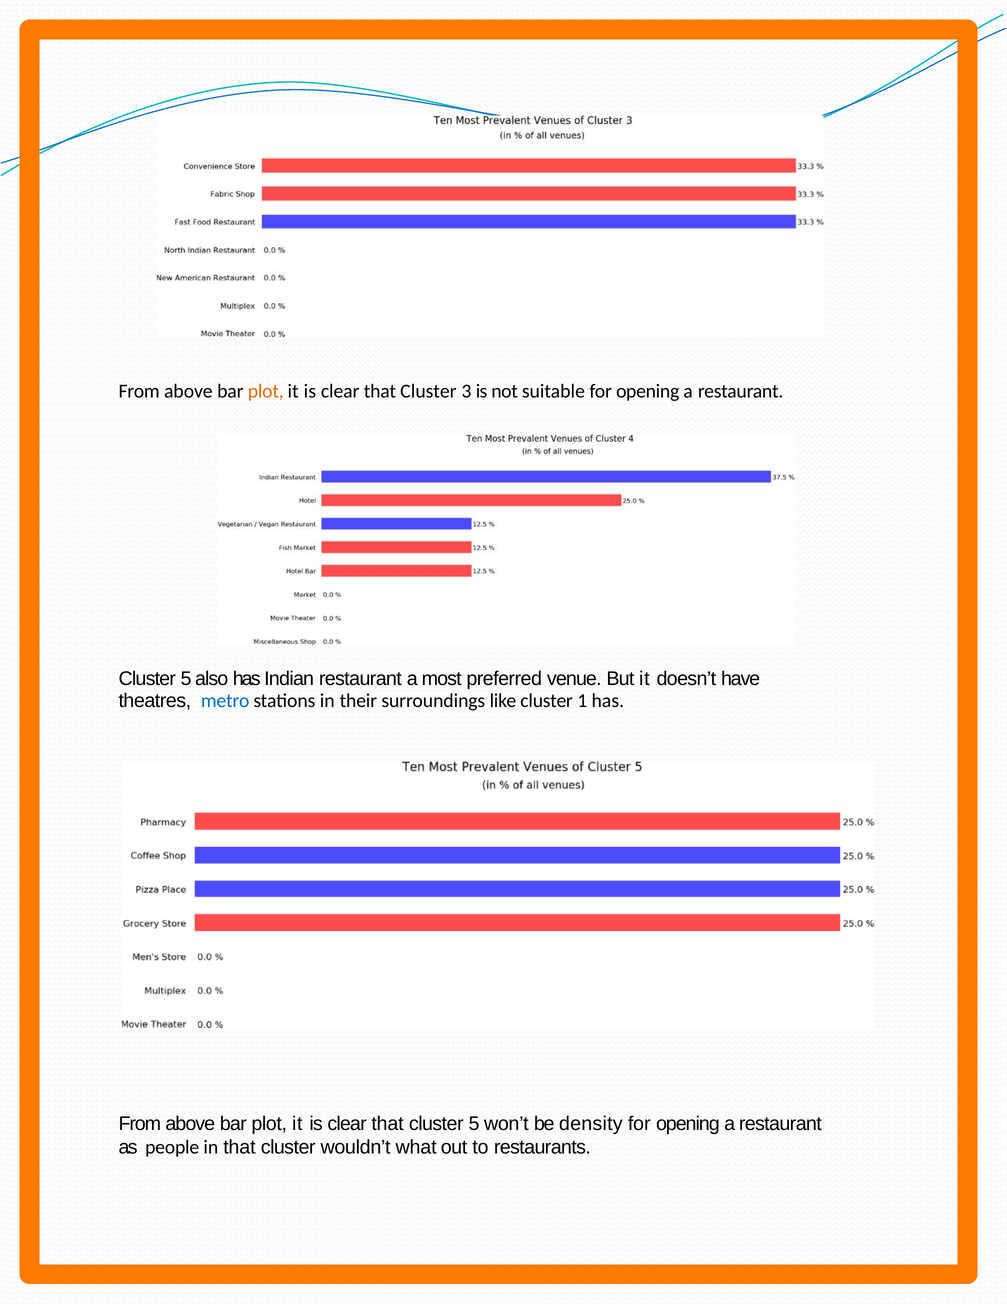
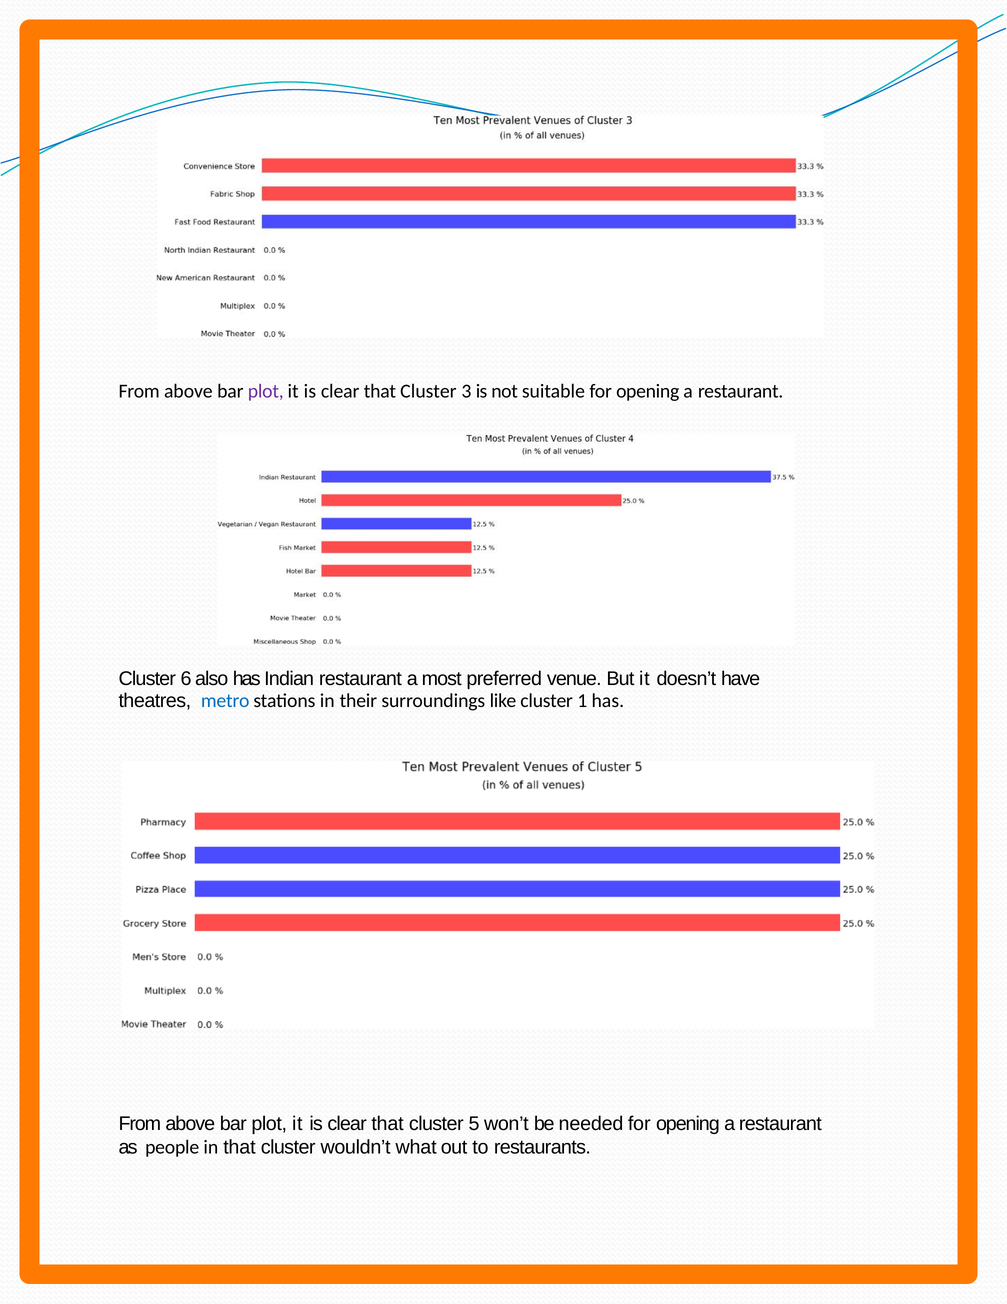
plot at (266, 391) colour: orange -> purple
5 at (186, 678): 5 -> 6
density: density -> needed
